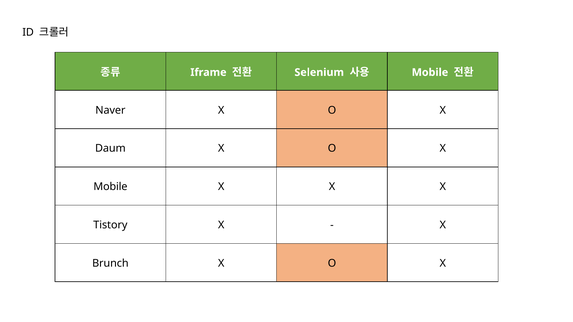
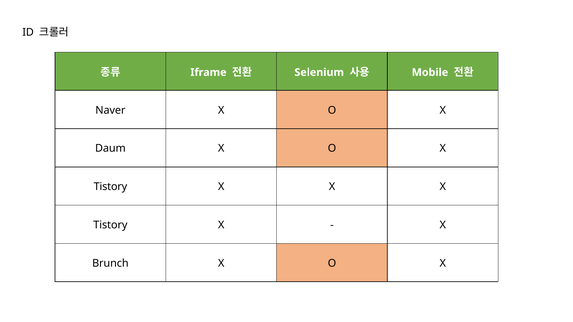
Mobile at (110, 187): Mobile -> Tistory
